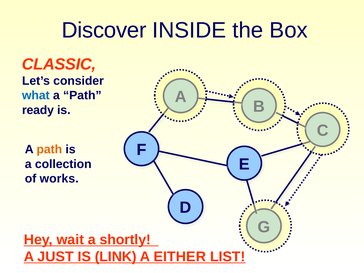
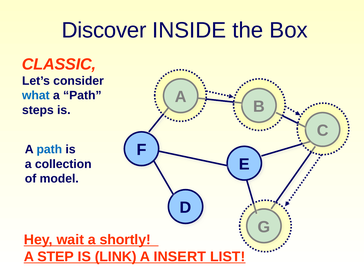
ready: ready -> steps
path at (49, 149) colour: orange -> blue
works: works -> model
JUST: JUST -> STEP
EITHER: EITHER -> INSERT
